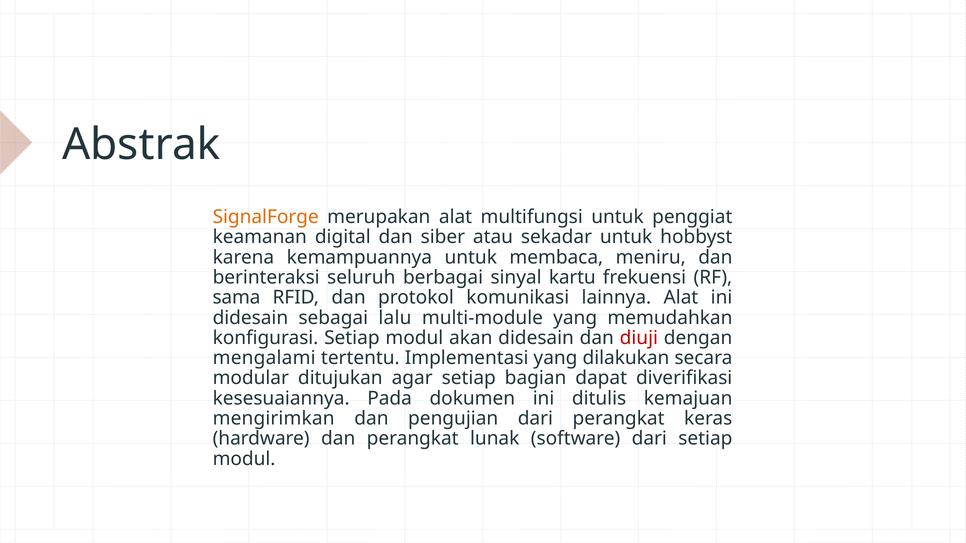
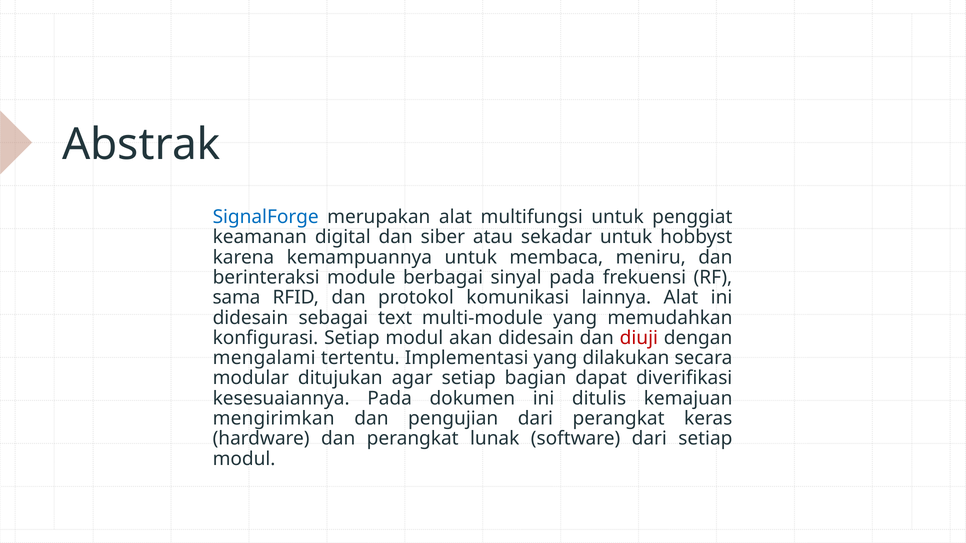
SignalForge colour: orange -> blue
seluruh: seluruh -> module
sinyal kartu: kartu -> pada
lalu: lalu -> text
